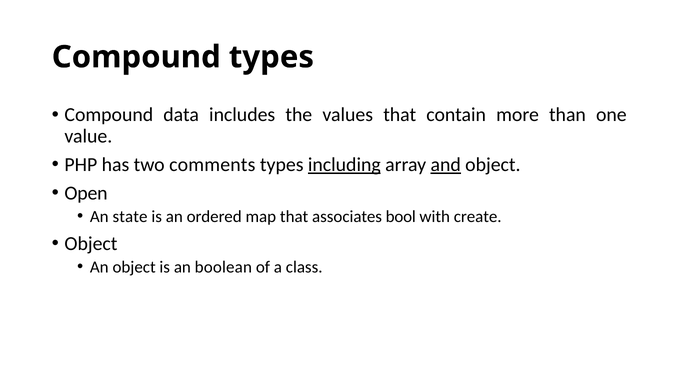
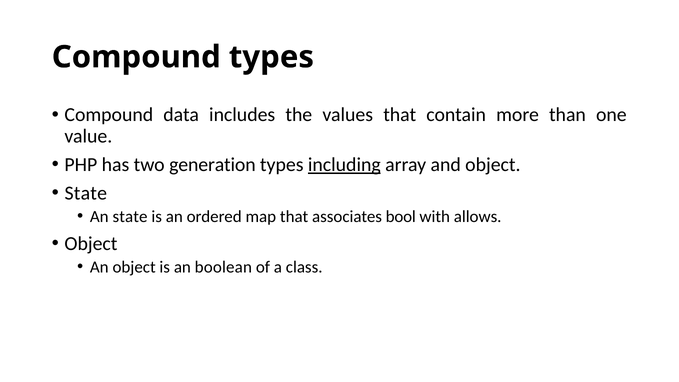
comments: comments -> generation
and underline: present -> none
Open at (86, 193): Open -> State
create: create -> allows
